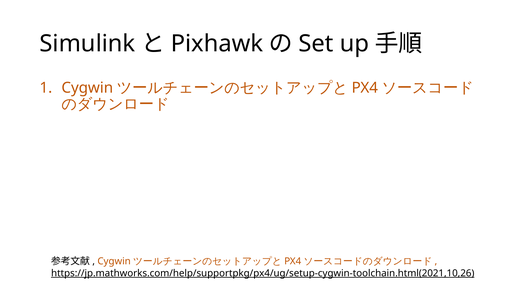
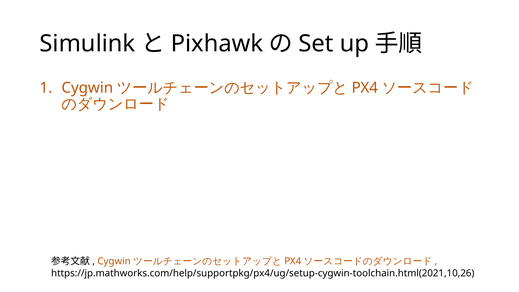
https://jp.mathworks.com/help/supportpkg/px4/ug/setup-cygwin-toolchain.html(2021,10,26 underline: present -> none
